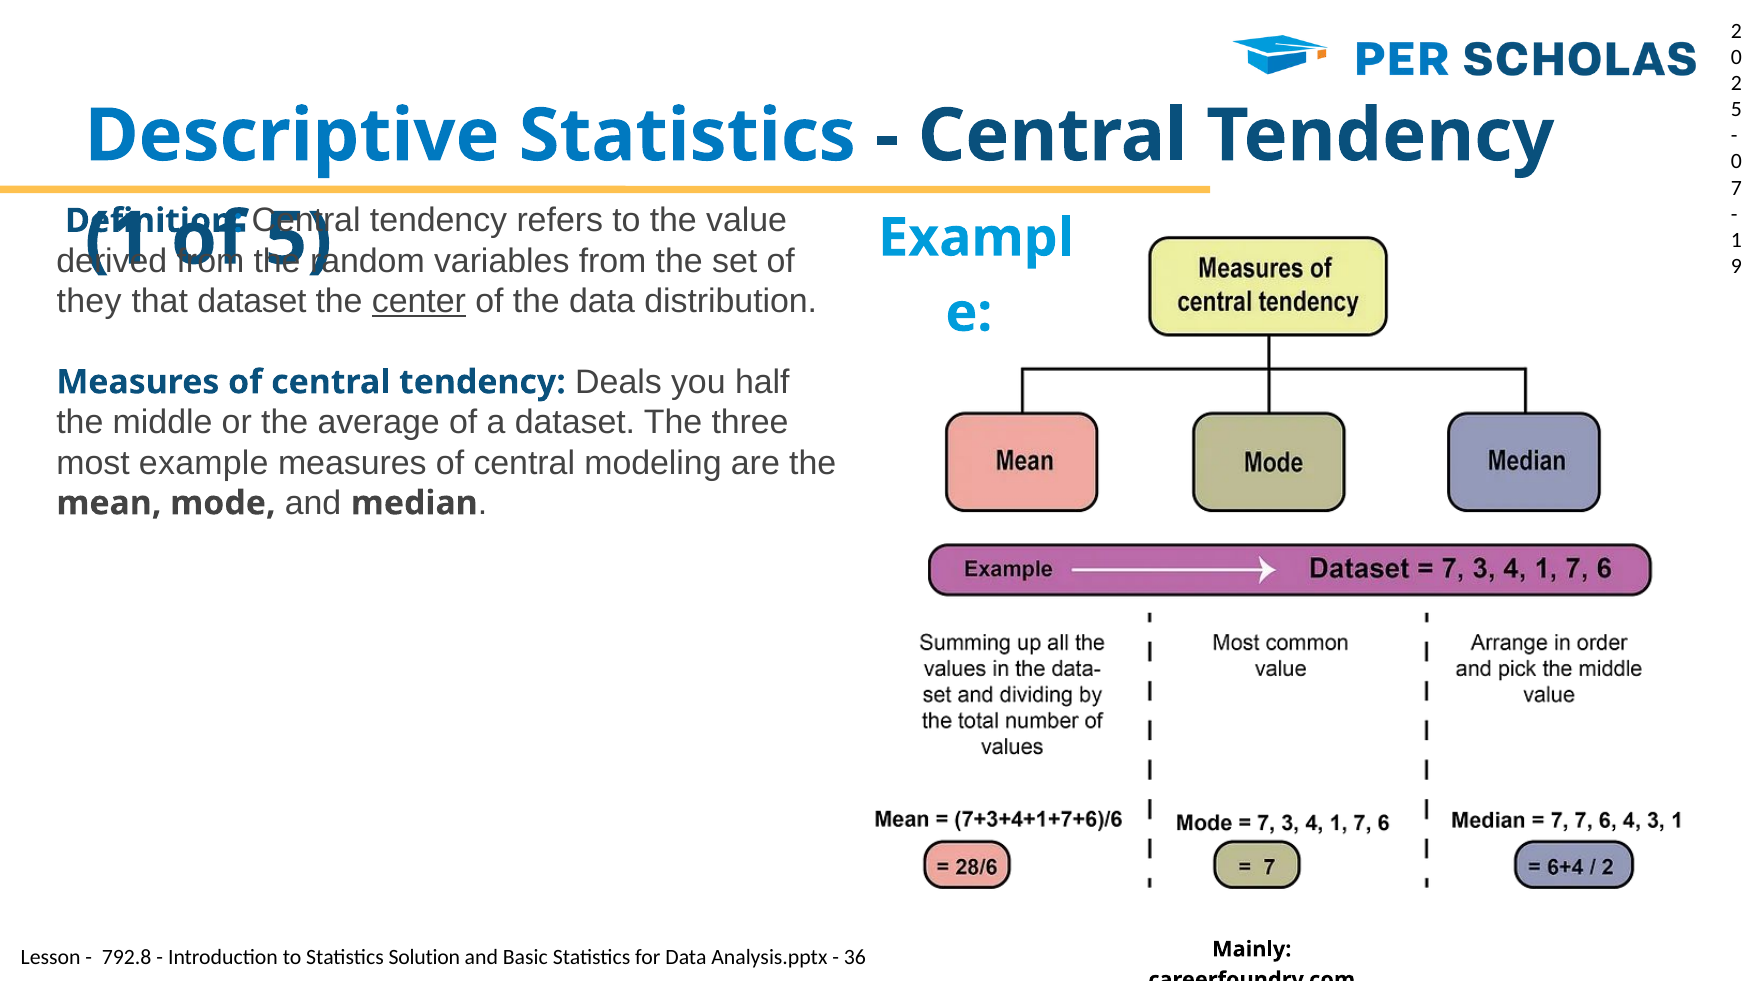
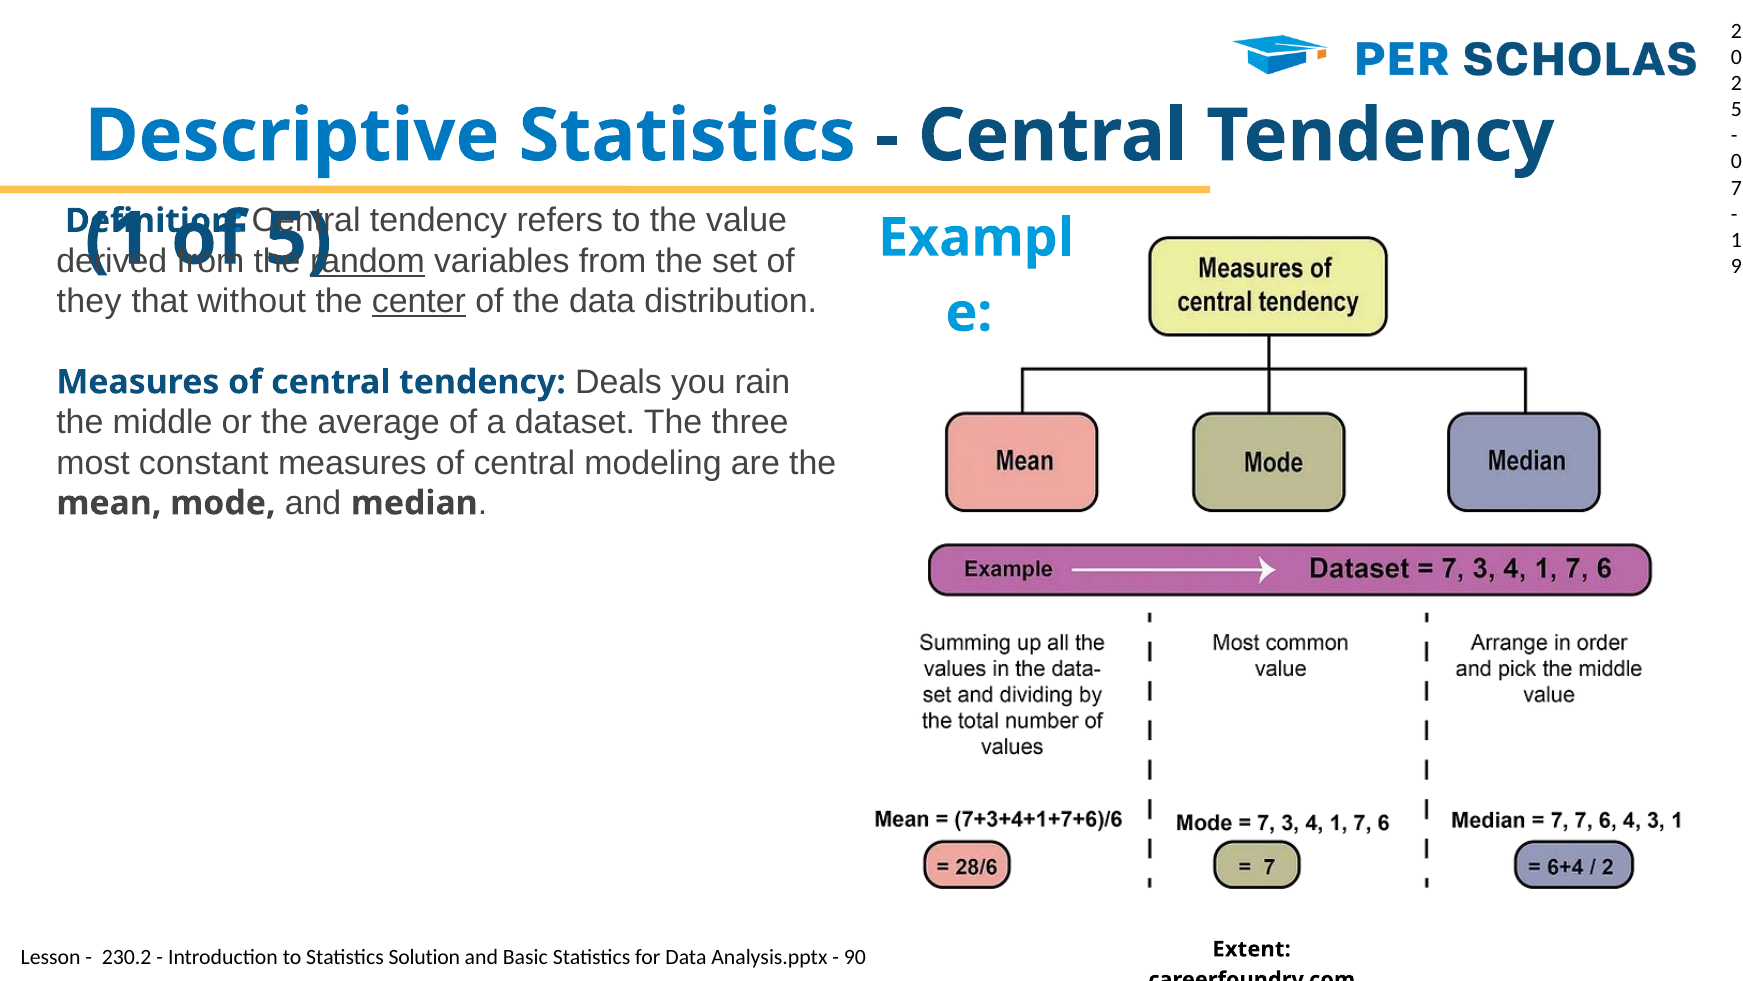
random underline: none -> present
that dataset: dataset -> without
half: half -> rain
example: example -> constant
Mainly: Mainly -> Extent
792.8: 792.8 -> 230.2
36: 36 -> 90
